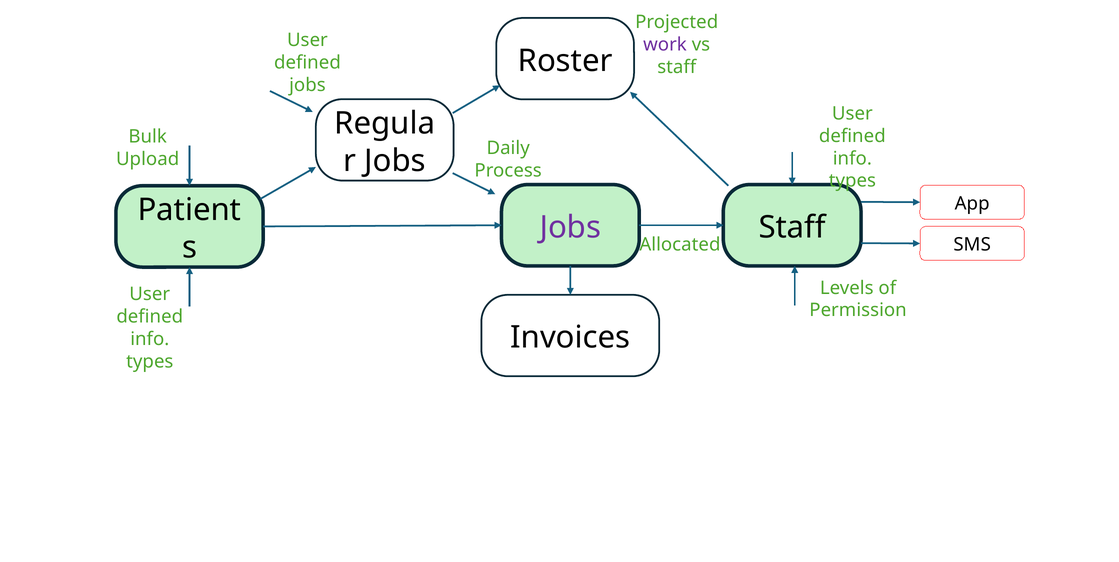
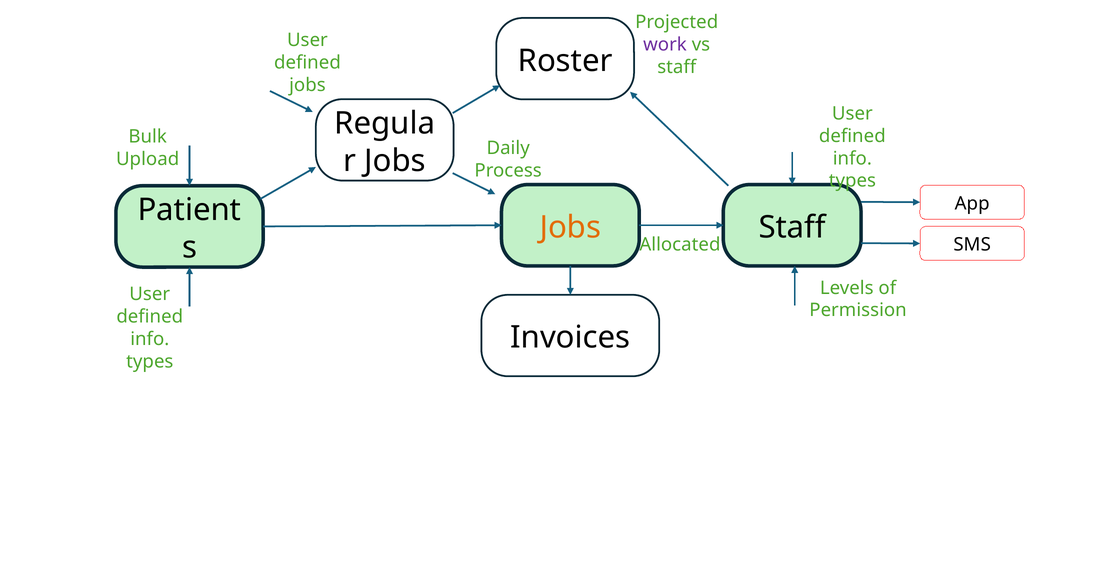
Jobs at (570, 227) colour: purple -> orange
